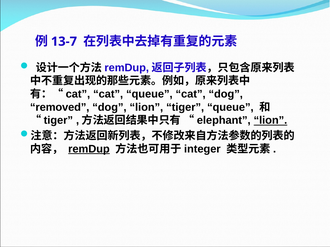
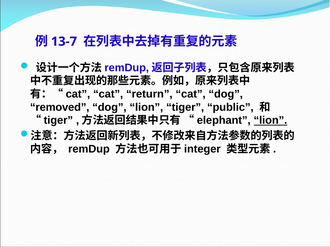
cat queue: queue -> return
tiger queue: queue -> public
remDup underline: present -> none
